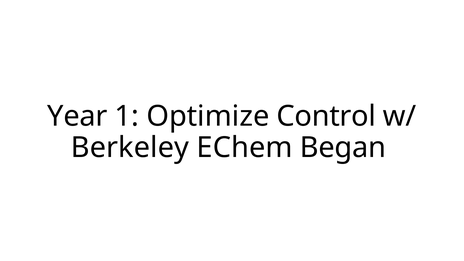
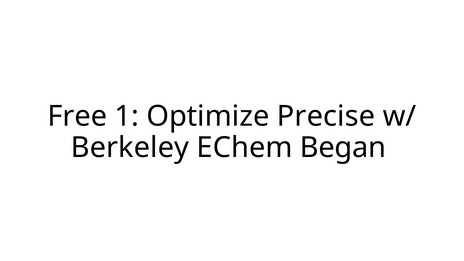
Year: Year -> Free
Control: Control -> Precise
